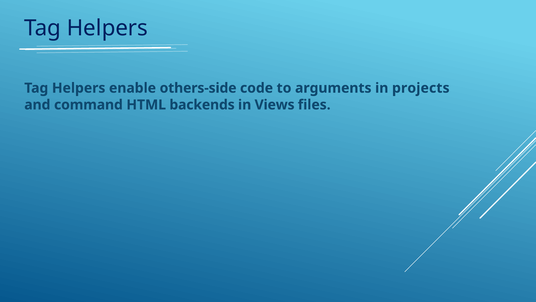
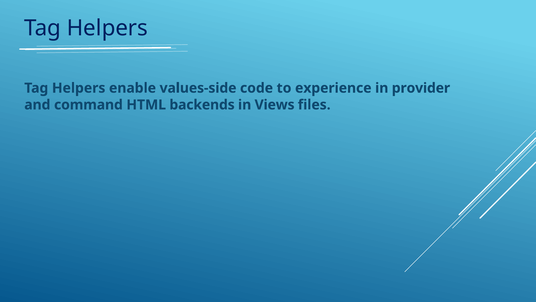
others-side: others-side -> values-side
arguments: arguments -> experience
projects: projects -> provider
